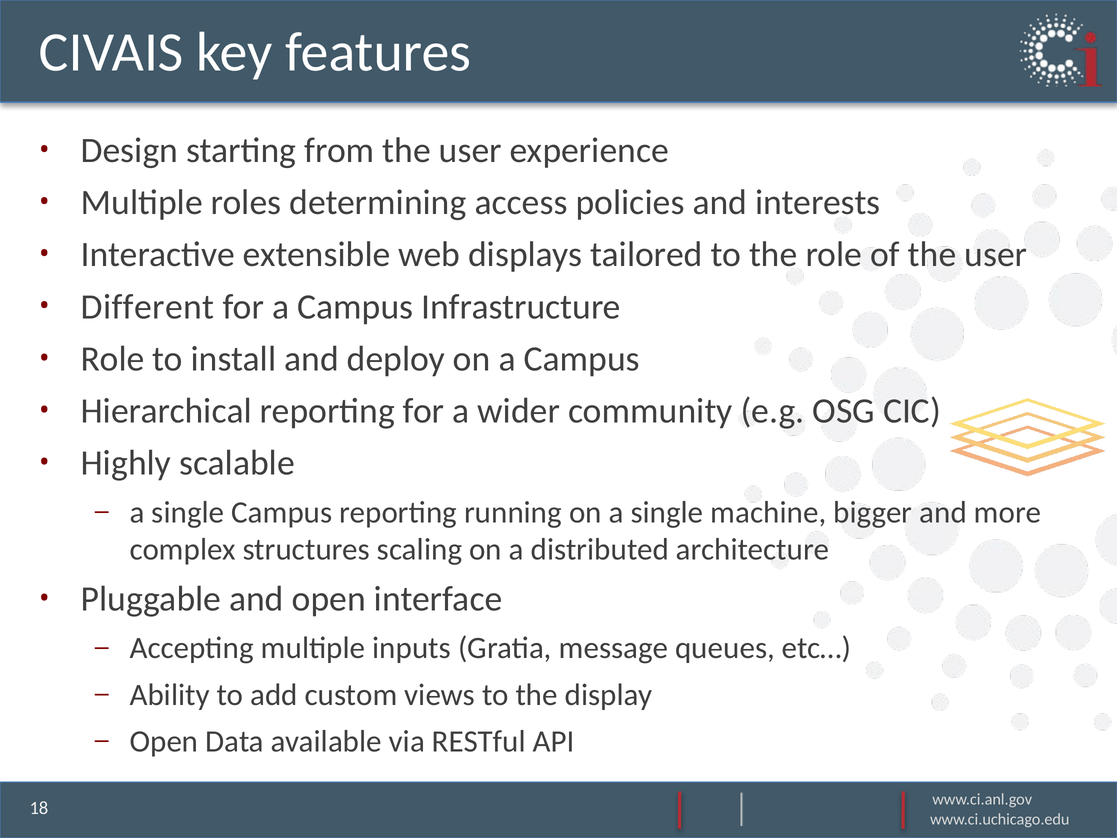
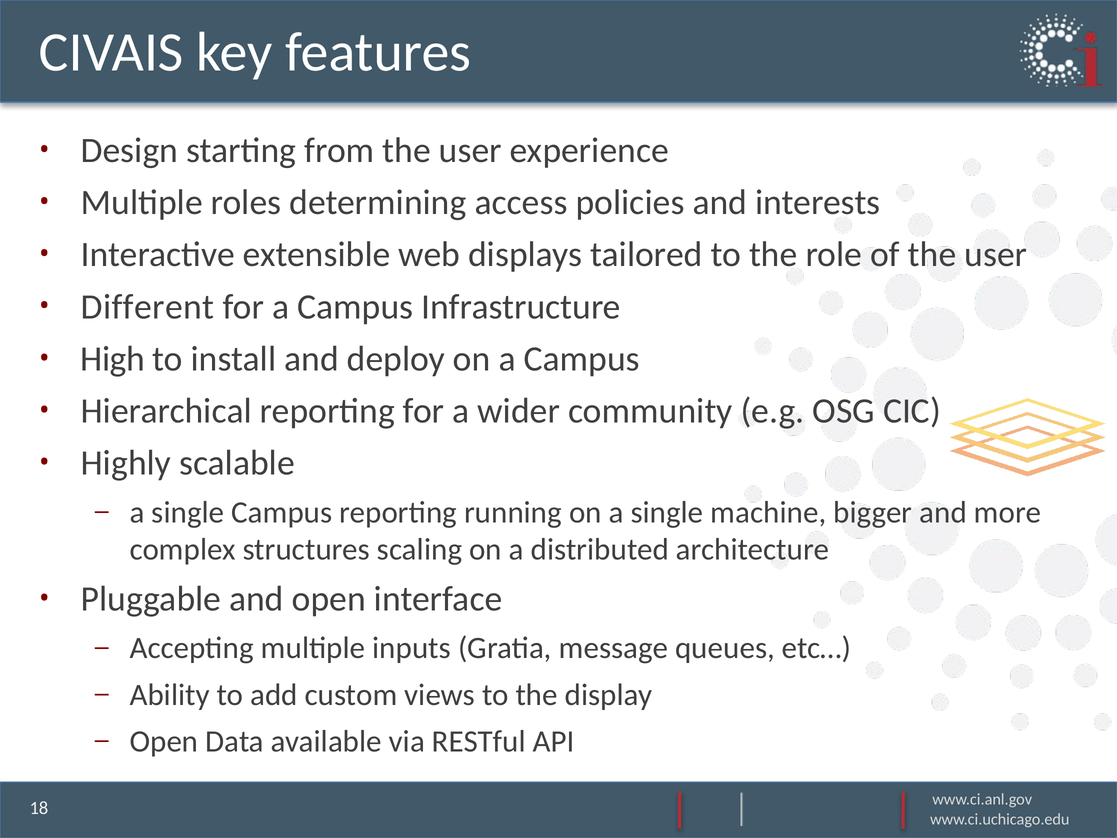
Role at (113, 359): Role -> High
